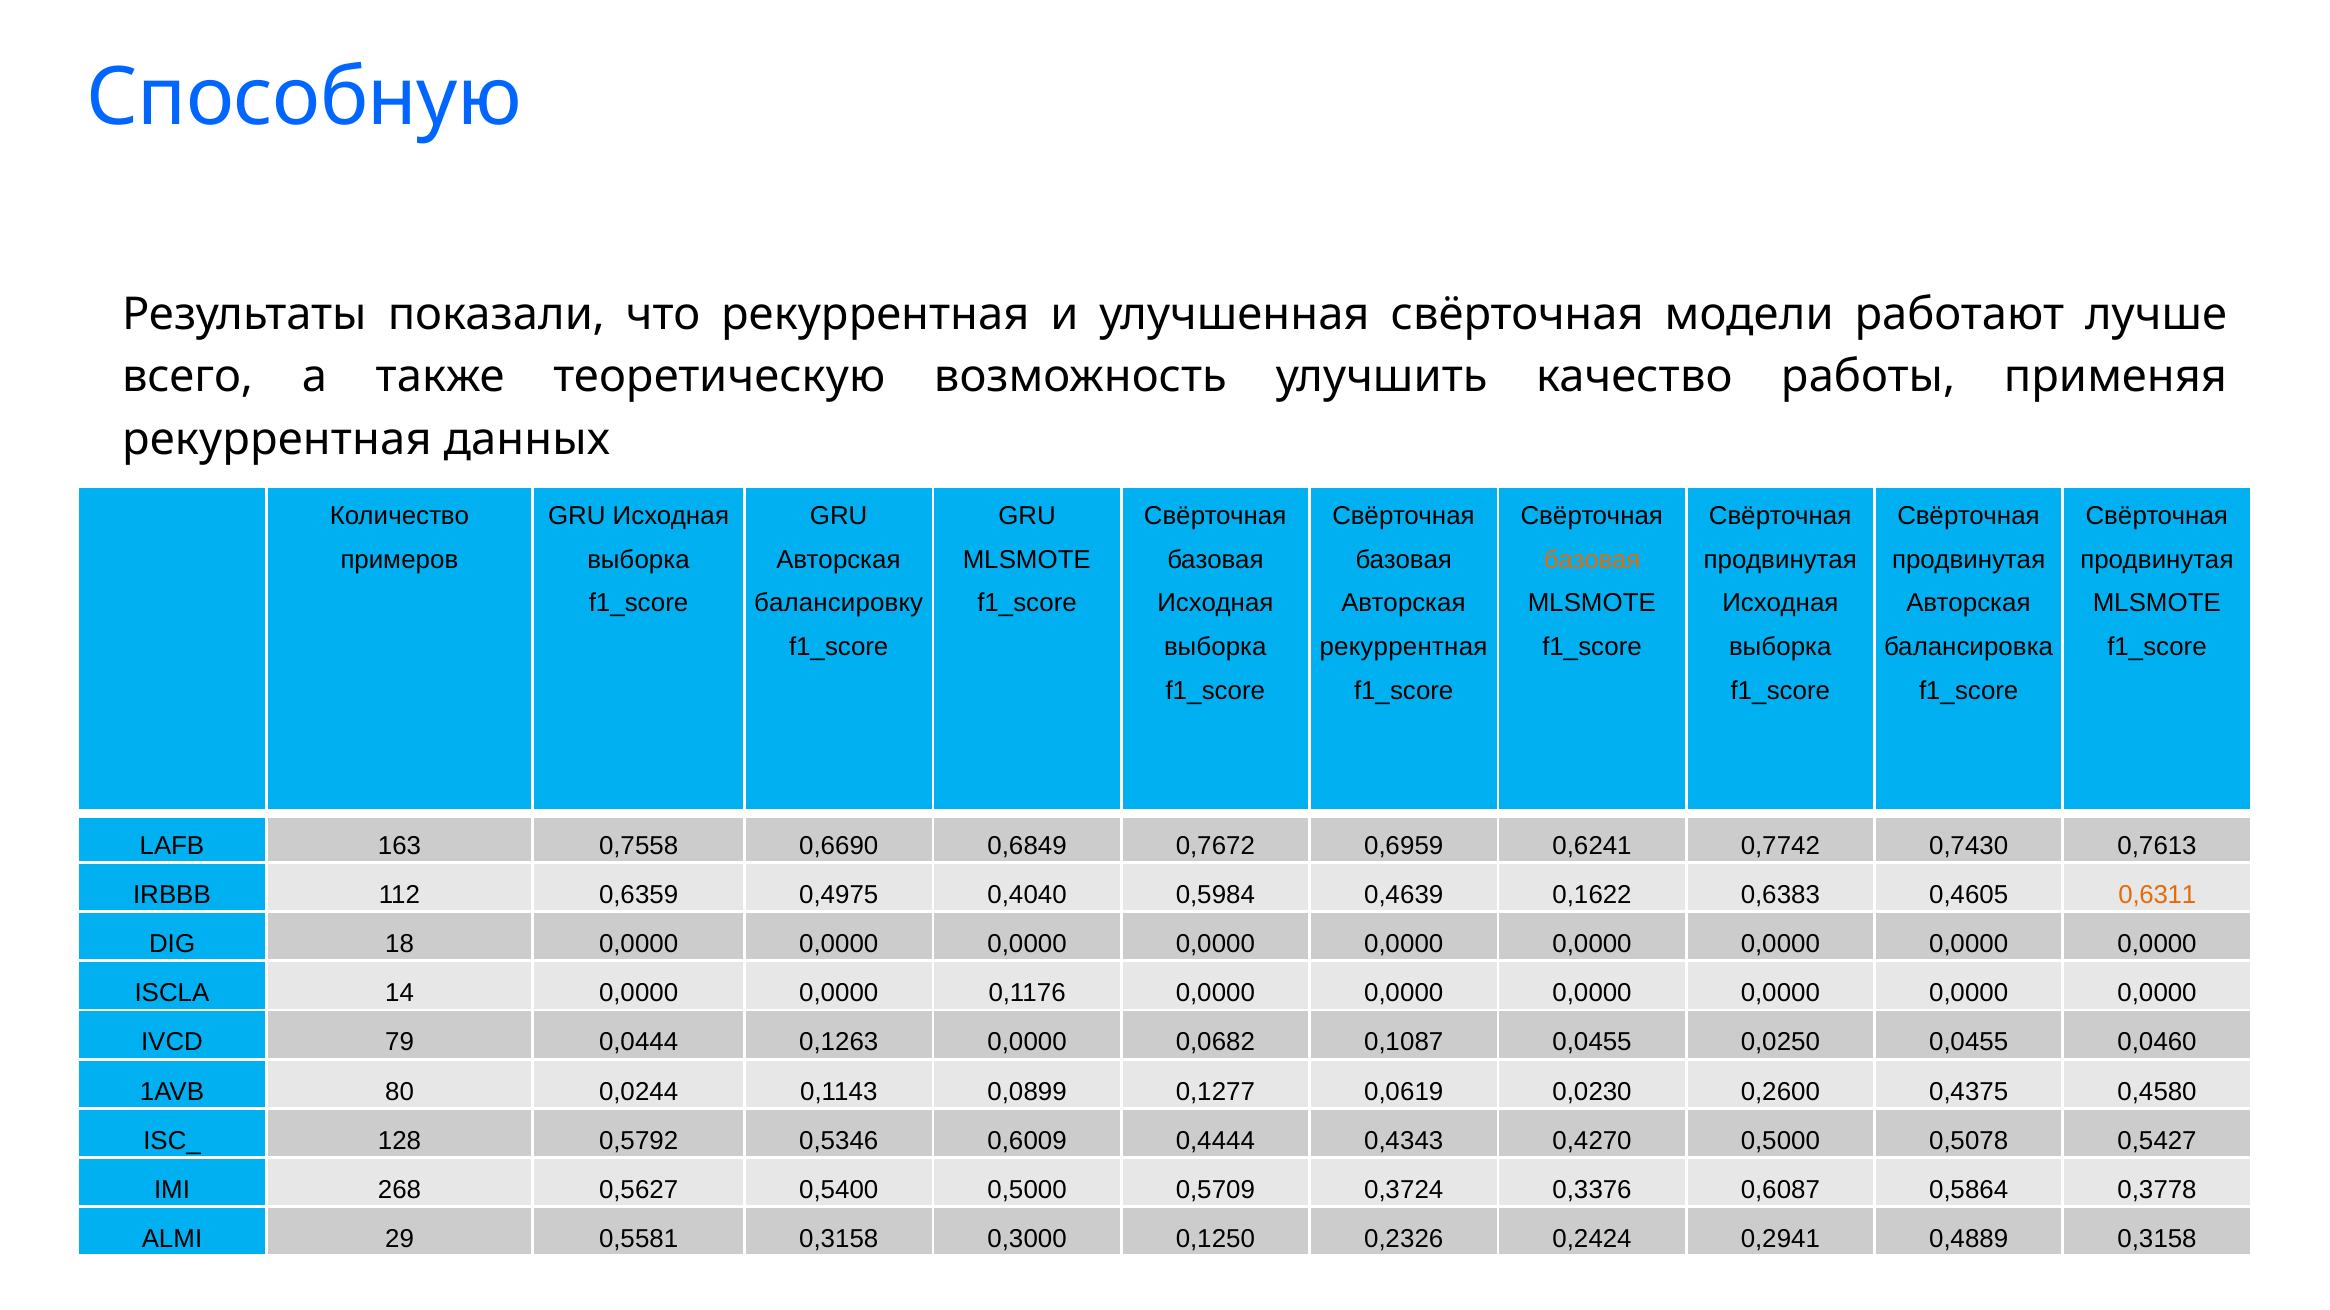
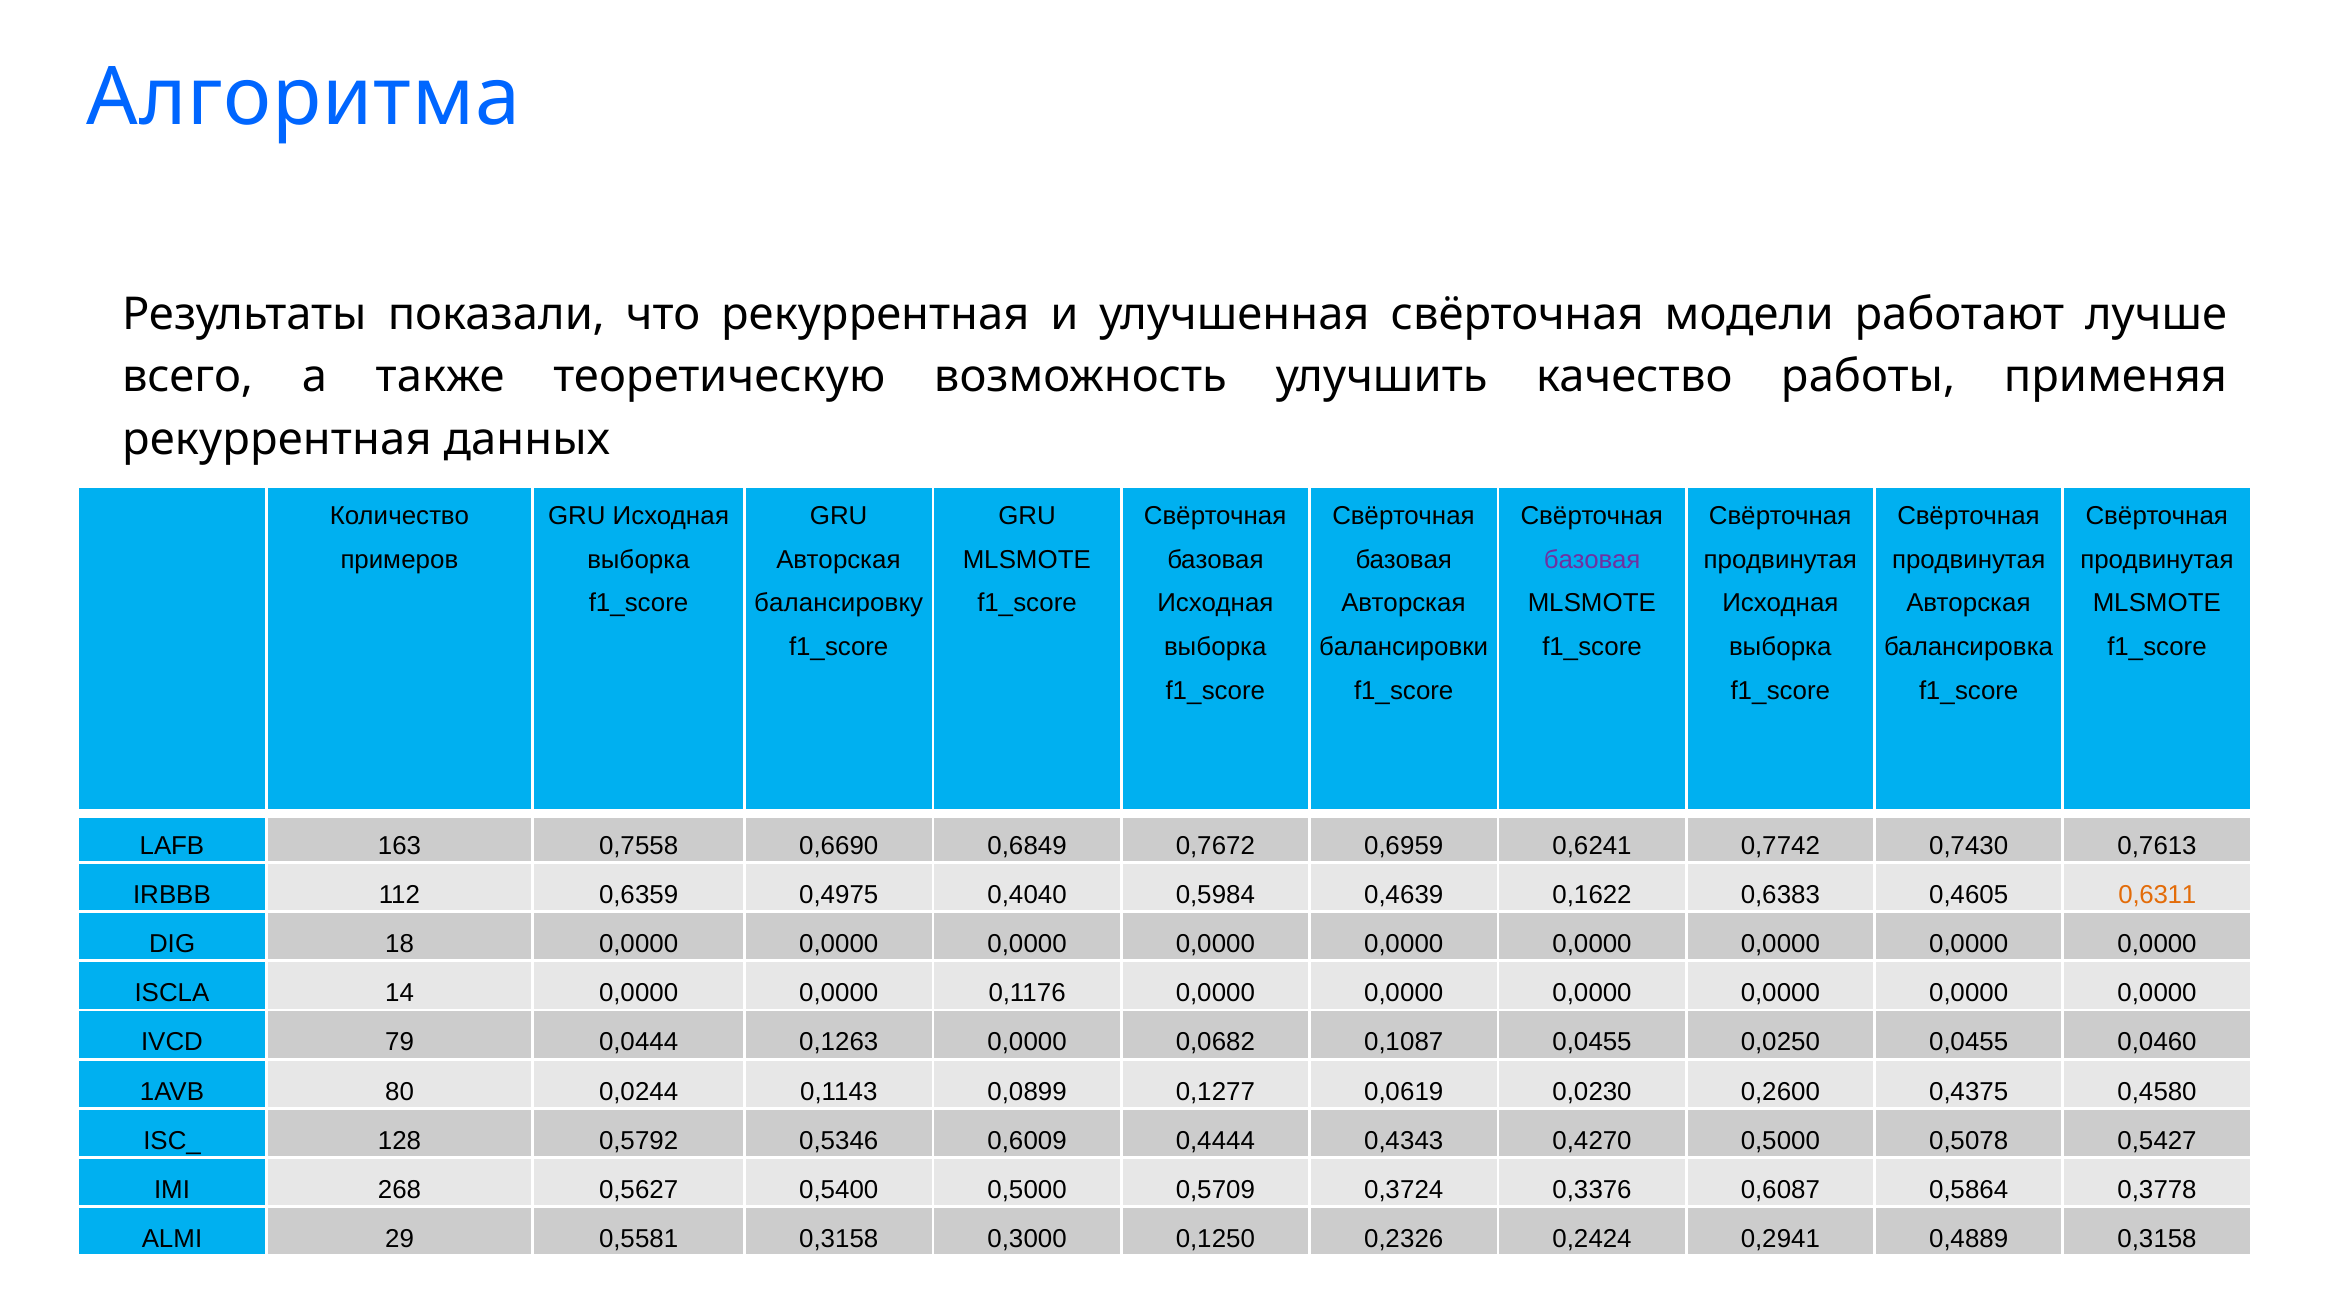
Способную: Способную -> Алгоритма
базовая at (1592, 560) colour: orange -> purple
рекуррентная at (1403, 647): рекуррентная -> балансировки
